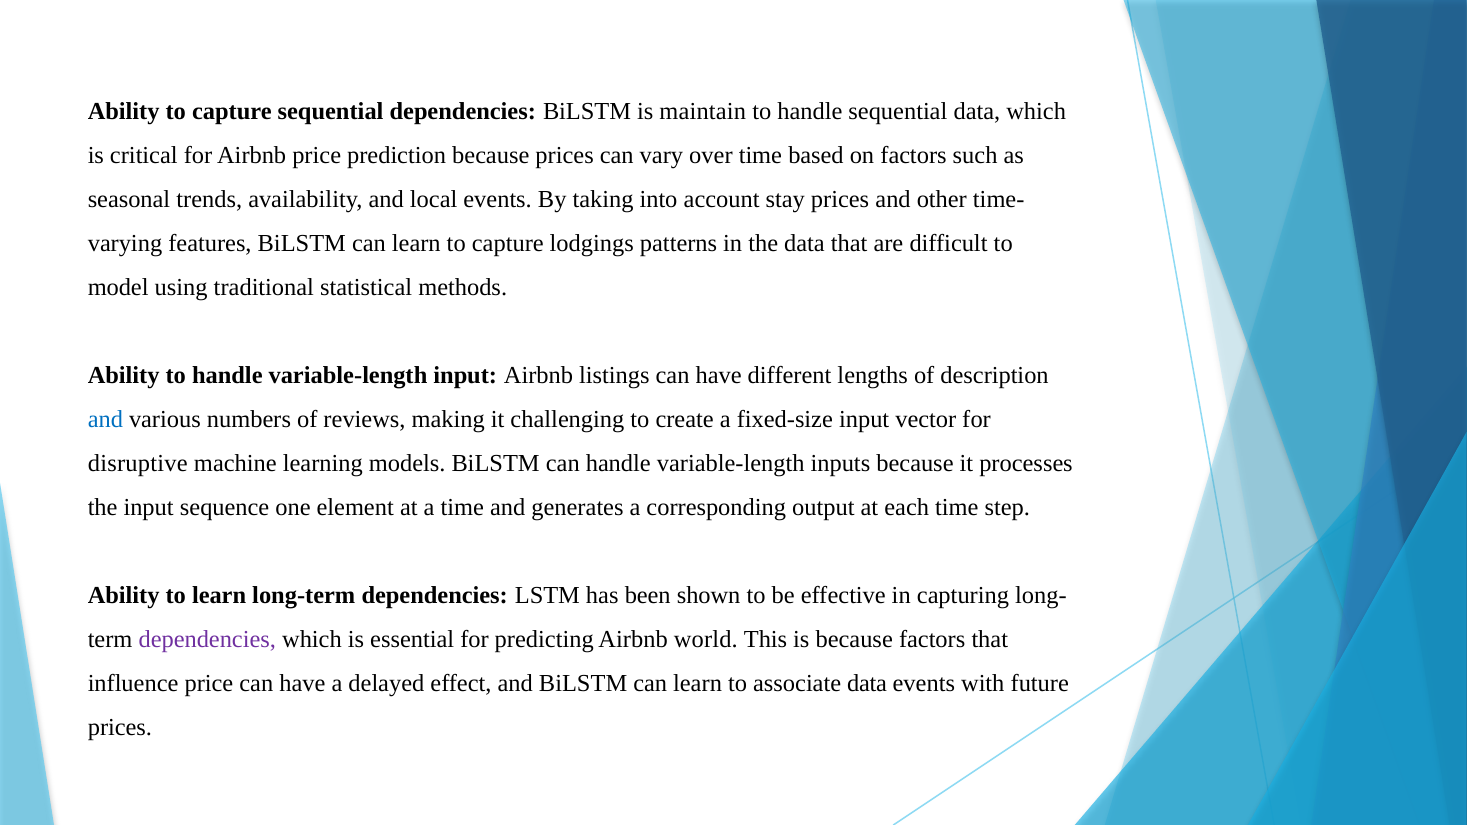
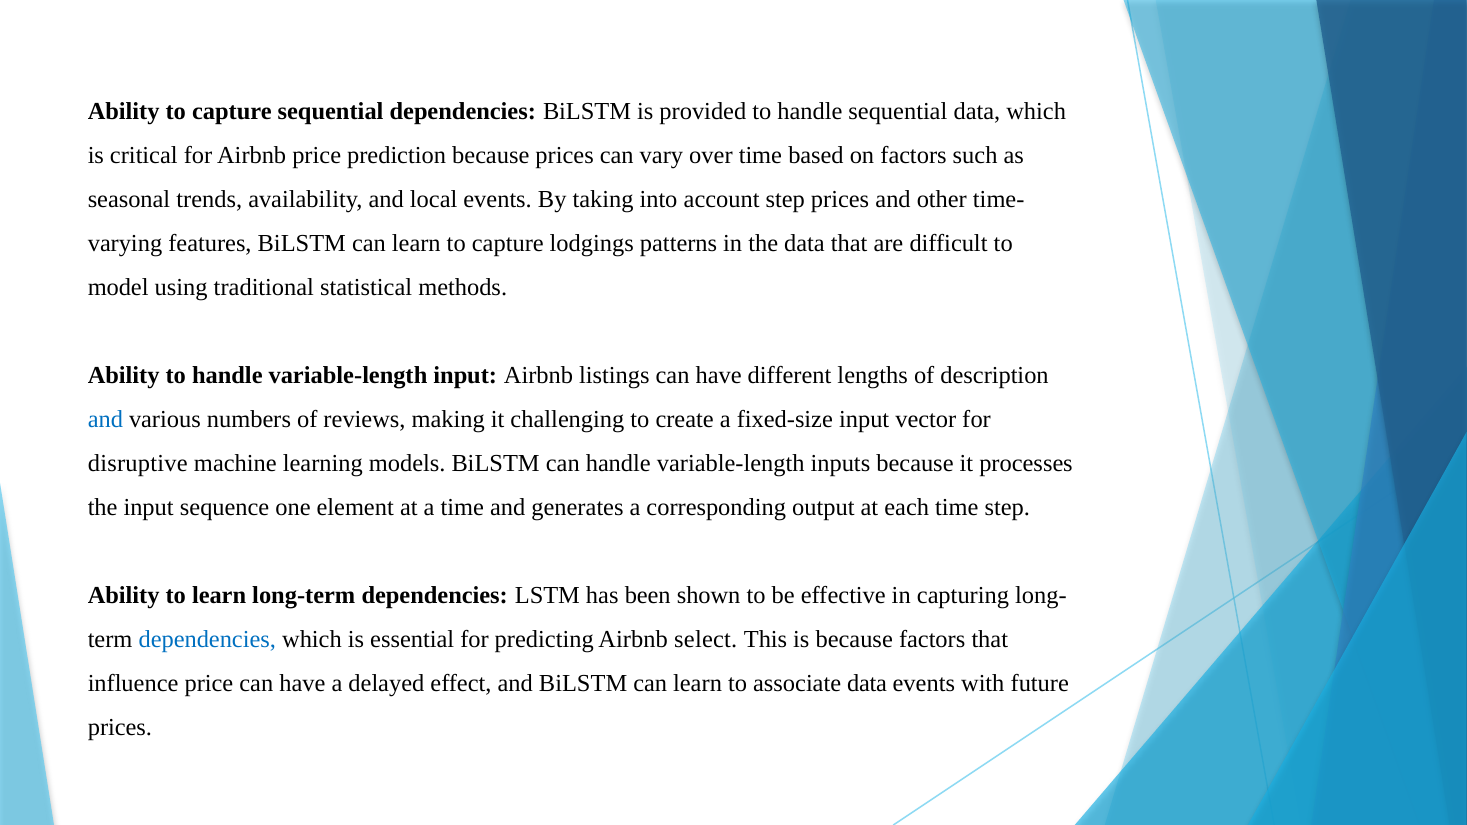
maintain: maintain -> provided
account stay: stay -> step
dependencies at (207, 640) colour: purple -> blue
world: world -> select
